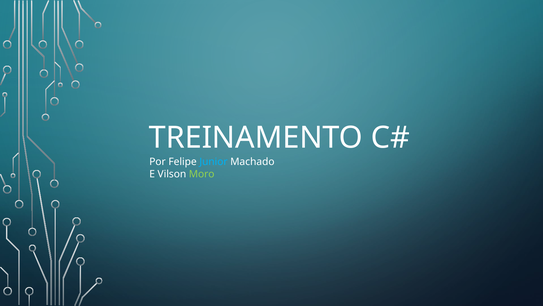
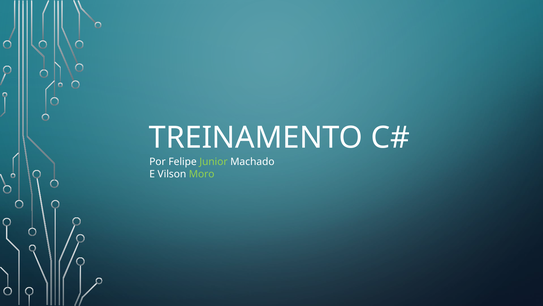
Junior colour: light blue -> light green
